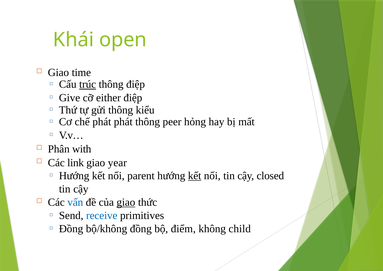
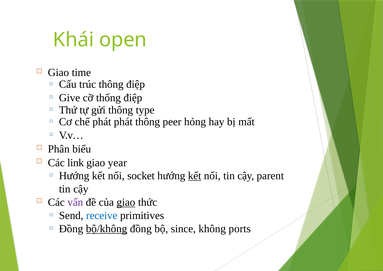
trúc underline: present -> none
either: either -> thống
kiểu: kiểu -> type
with: with -> biểu
parent: parent -> socket
closed: closed -> parent
vấn colour: blue -> purple
bộ/không underline: none -> present
điểm: điểm -> since
child: child -> ports
